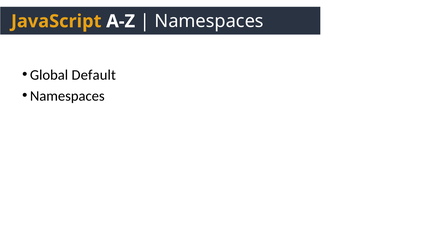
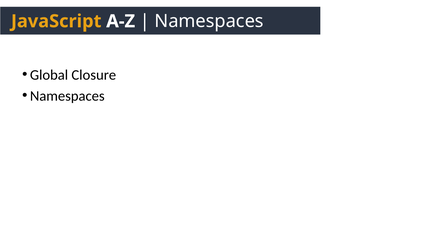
Default: Default -> Closure
